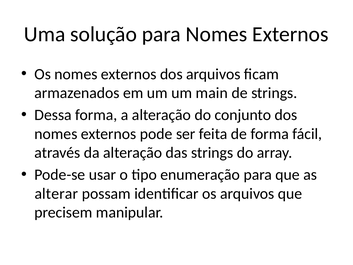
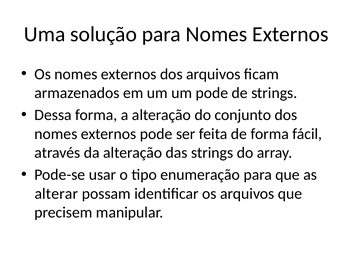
um main: main -> pode
